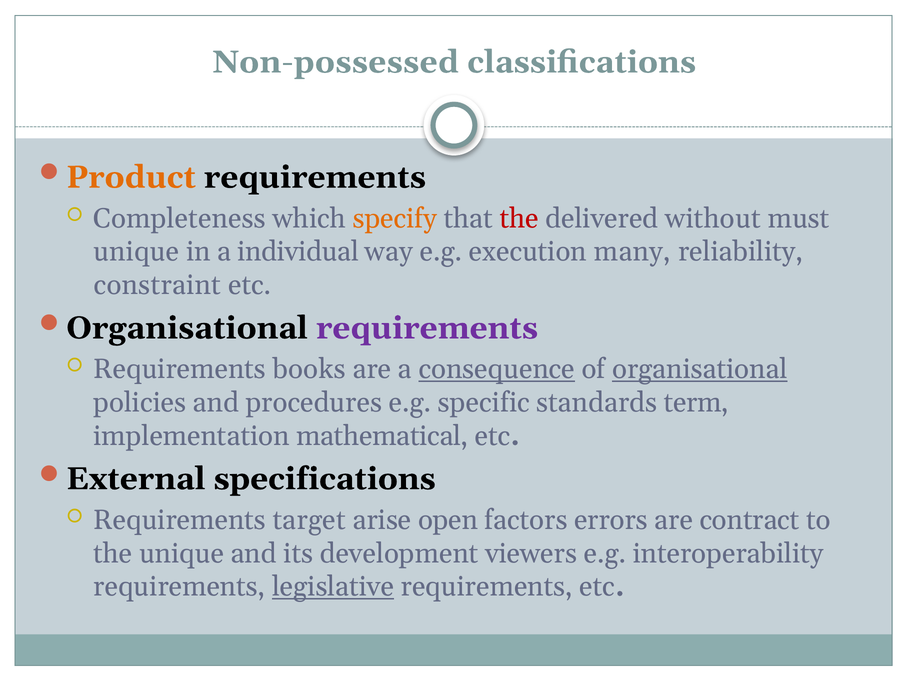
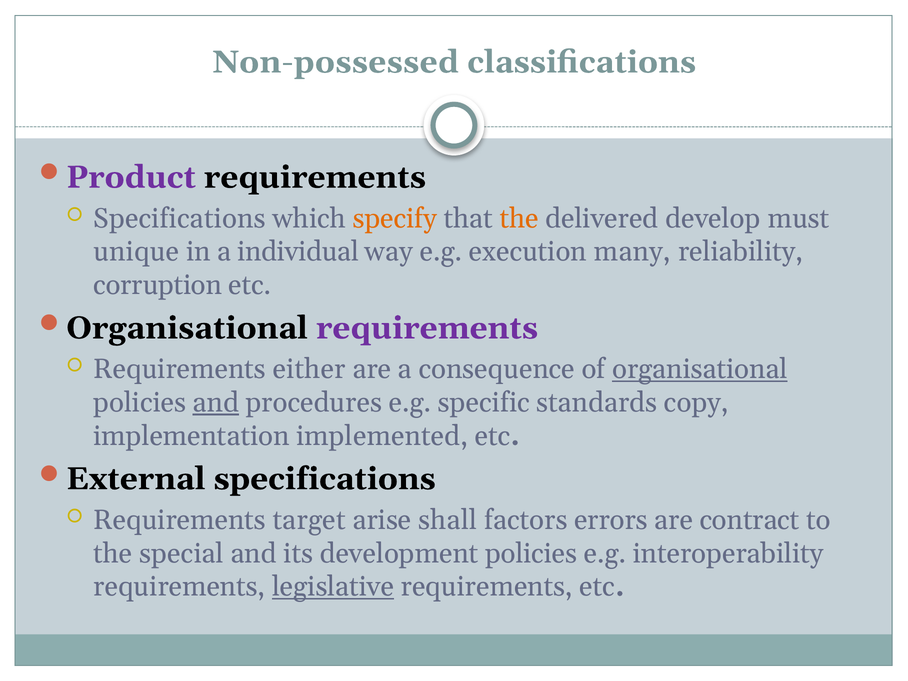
Product colour: orange -> purple
Completeness at (180, 219): Completeness -> Specifications
the at (519, 219) colour: red -> orange
without: without -> develop
constraint: constraint -> corruption
books: books -> either
consequence underline: present -> none
and at (216, 403) underline: none -> present
term: term -> copy
mathematical: mathematical -> implemented
open: open -> shall
the unique: unique -> special
development viewers: viewers -> policies
